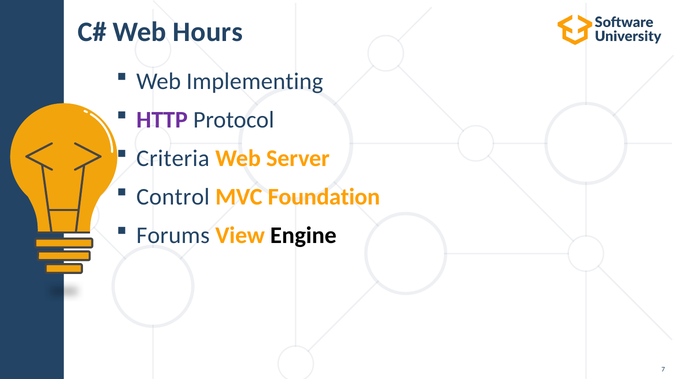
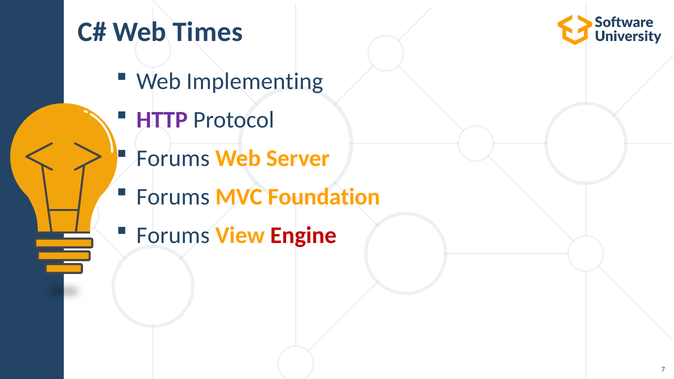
Hours: Hours -> Times
Criteria at (173, 158): Criteria -> Forums
Control at (173, 197): Control -> Forums
Engine colour: black -> red
